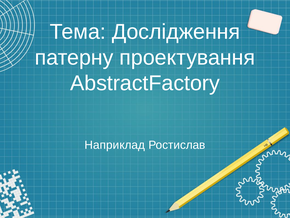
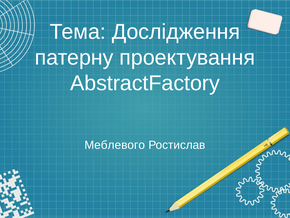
Наприклад: Наприклад -> Меблевого
